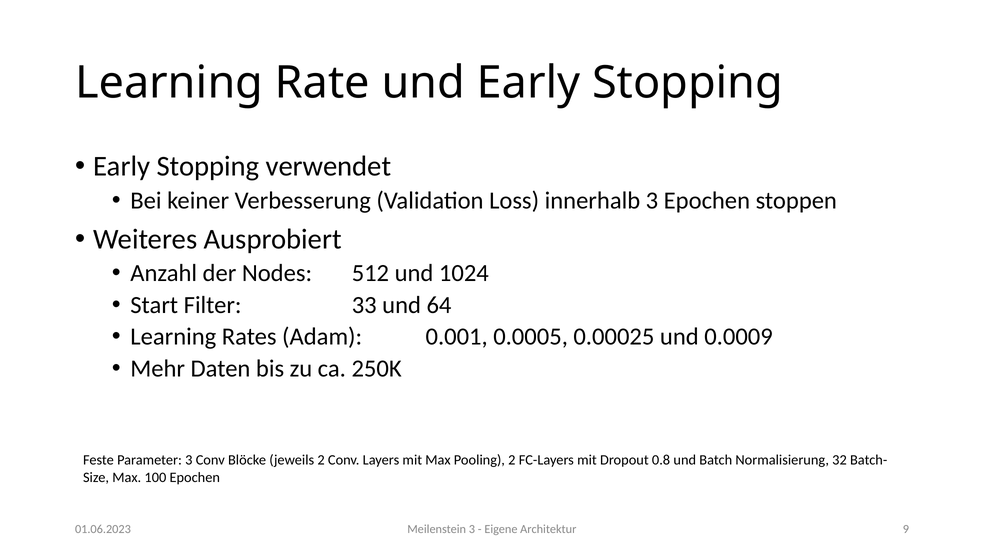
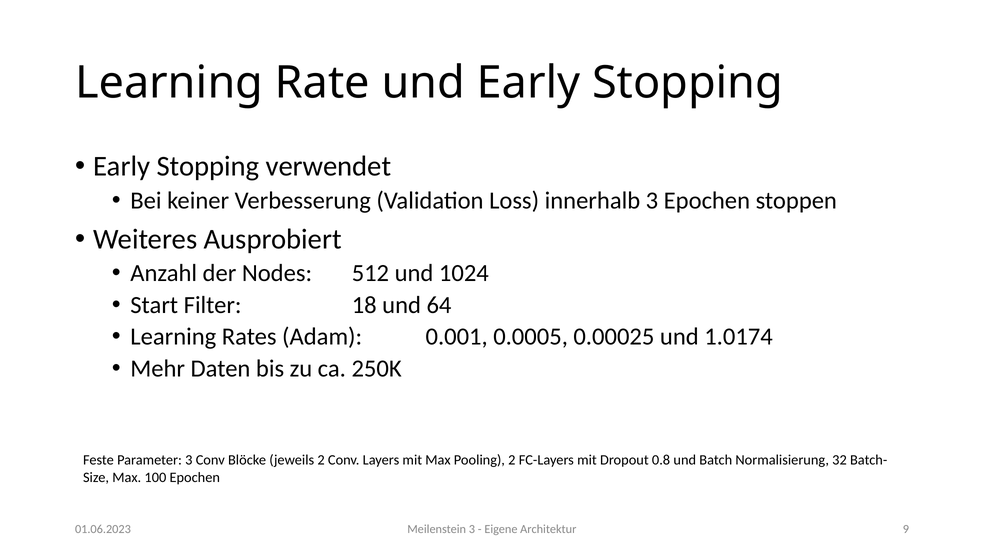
33: 33 -> 18
0.0009: 0.0009 -> 1.0174
